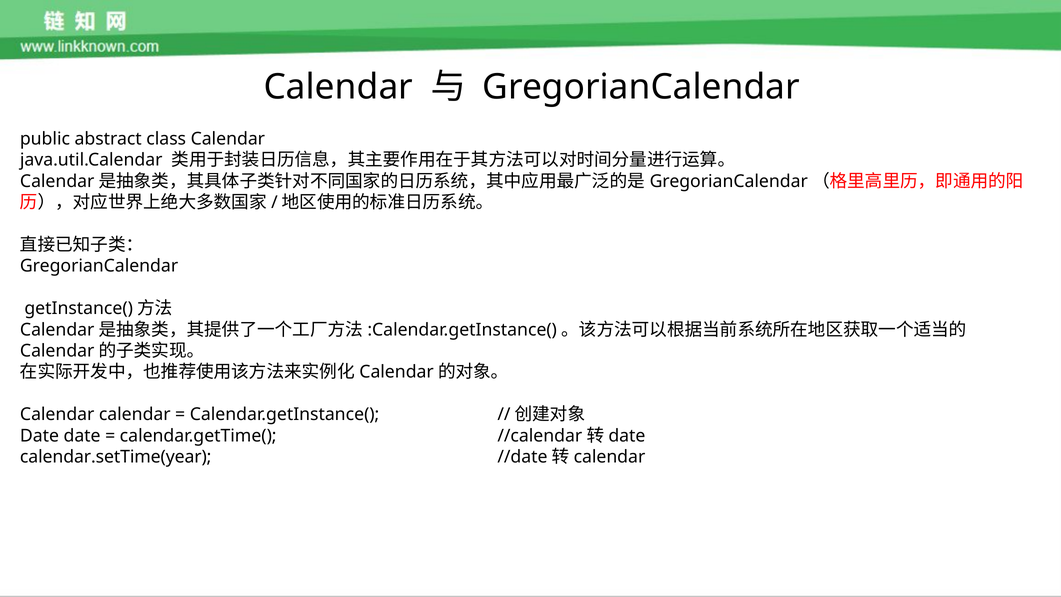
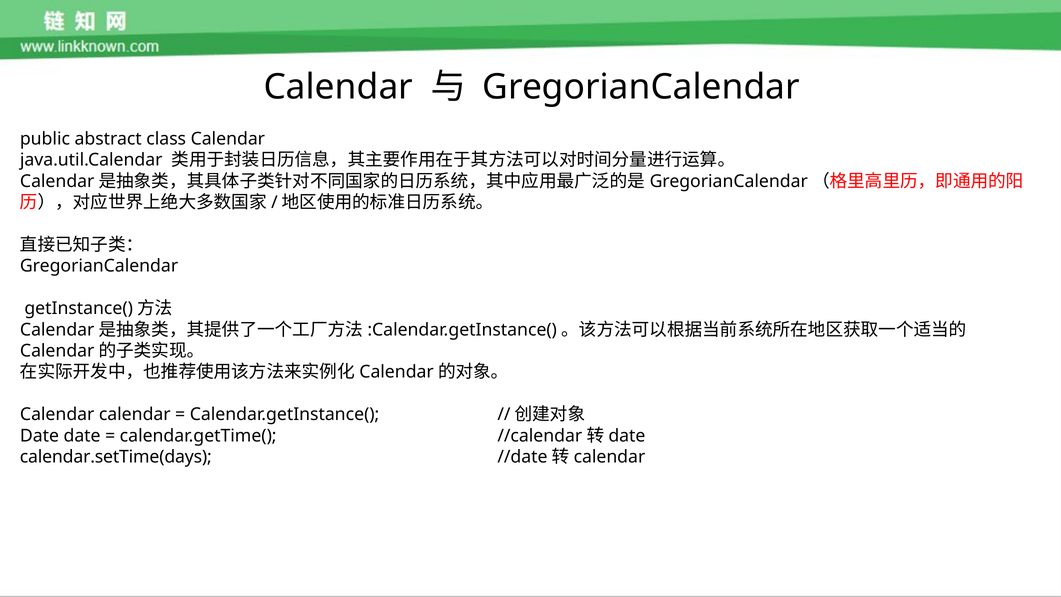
calendar.setTime(year: calendar.setTime(year -> calendar.setTime(days
